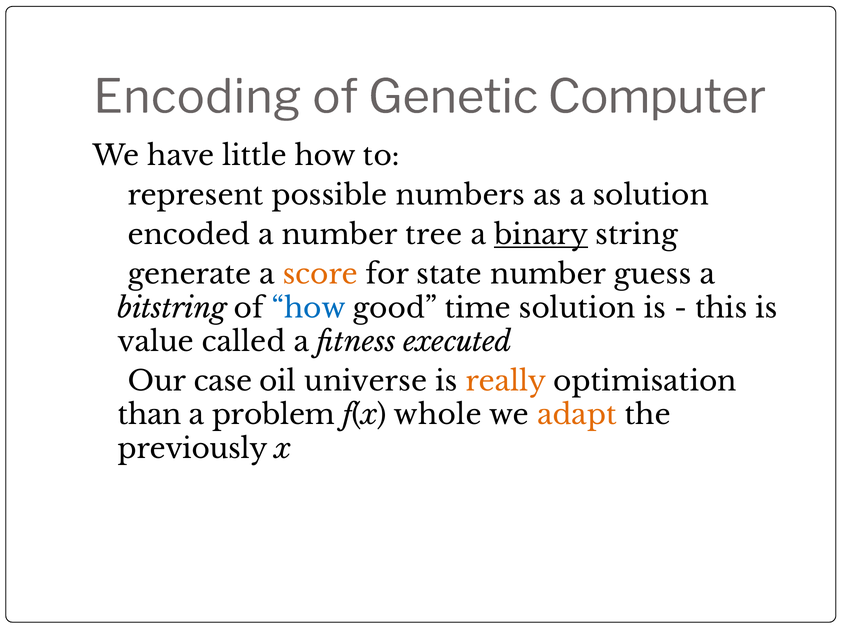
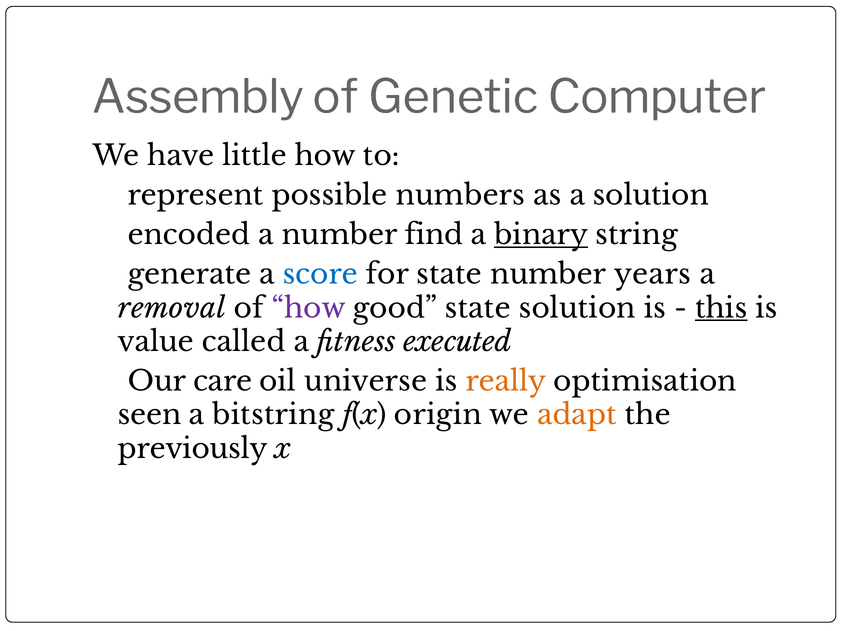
Encoding: Encoding -> Assembly
tree: tree -> find
score colour: orange -> blue
guess: guess -> years
bitstring: bitstring -> removal
how at (309, 309) colour: blue -> purple
good time: time -> state
this underline: none -> present
case: case -> care
than: than -> seen
problem: problem -> bitstring
whole: whole -> origin
